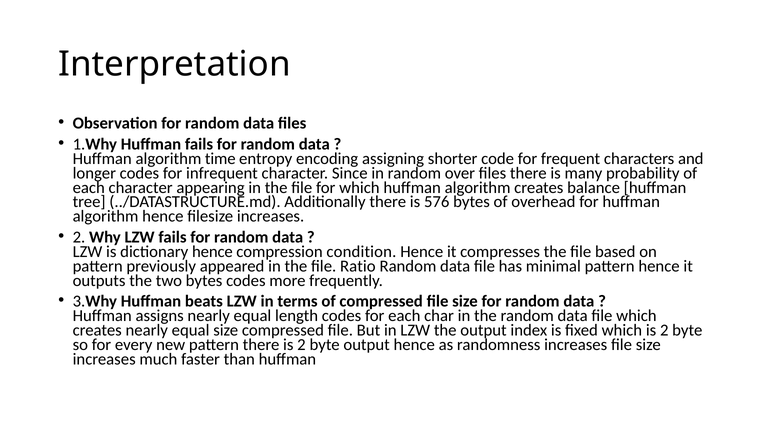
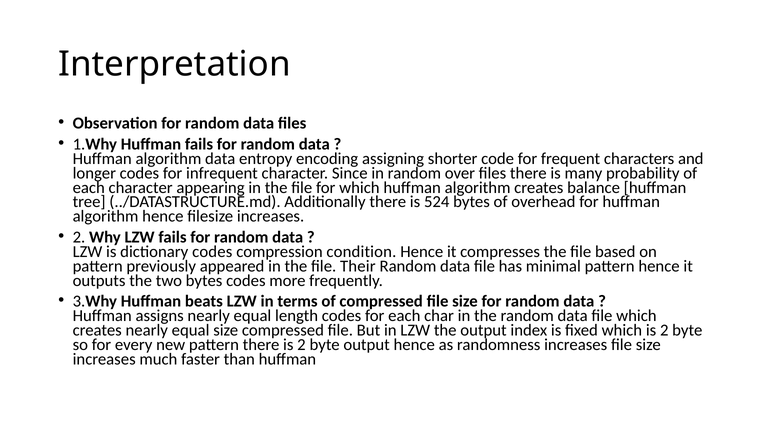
algorithm time: time -> data
576: 576 -> 524
dictionary hence: hence -> codes
Ratio: Ratio -> Their
